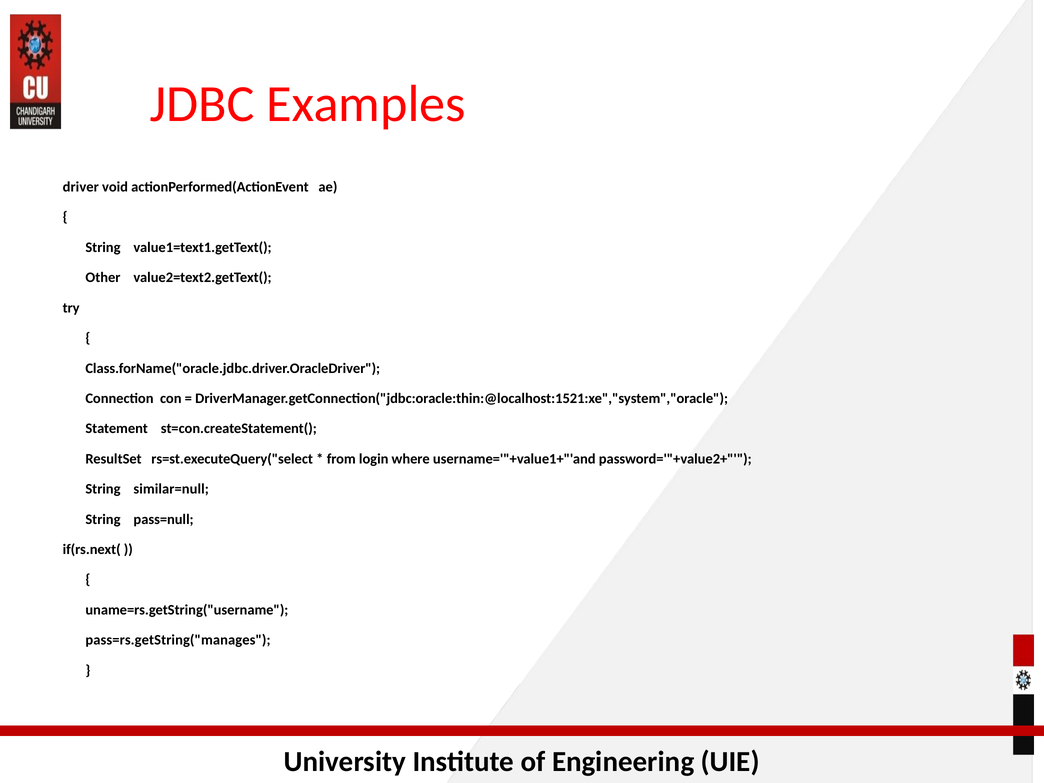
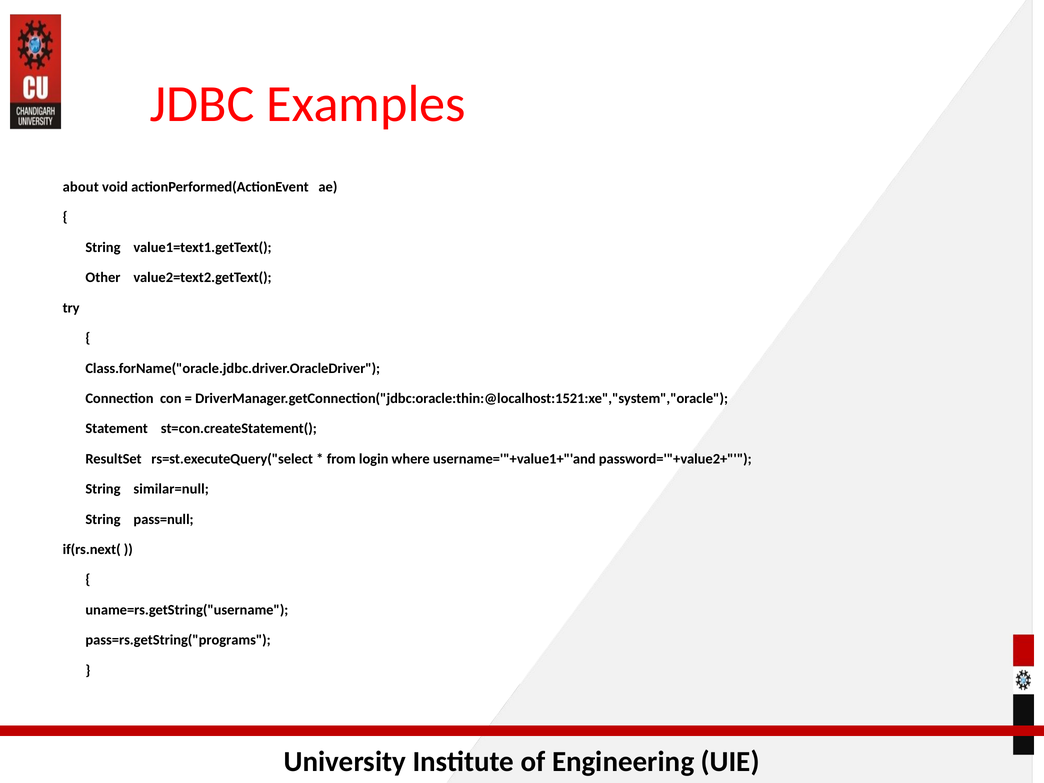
driver: driver -> about
pass=rs.getString("manages: pass=rs.getString("manages -> pass=rs.getString("programs
